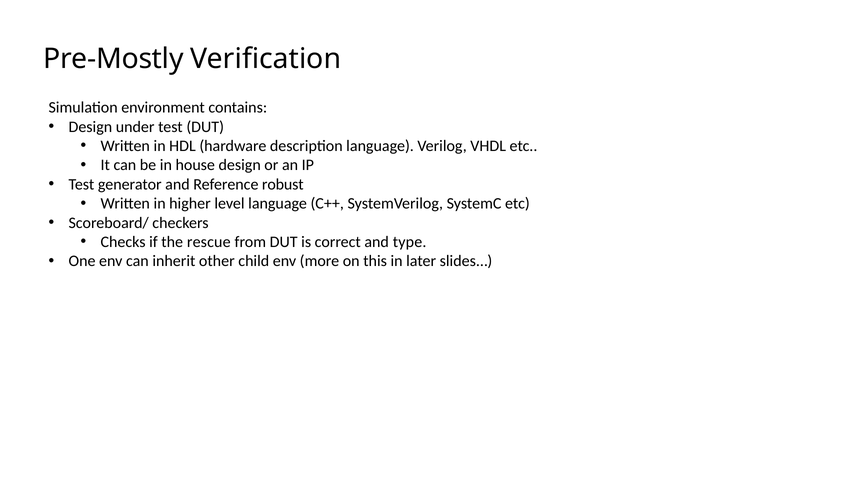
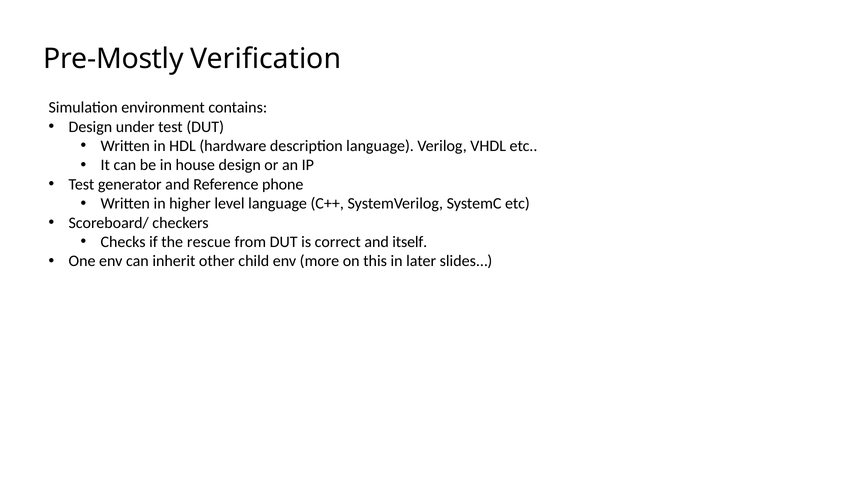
robust: robust -> phone
type: type -> itself
